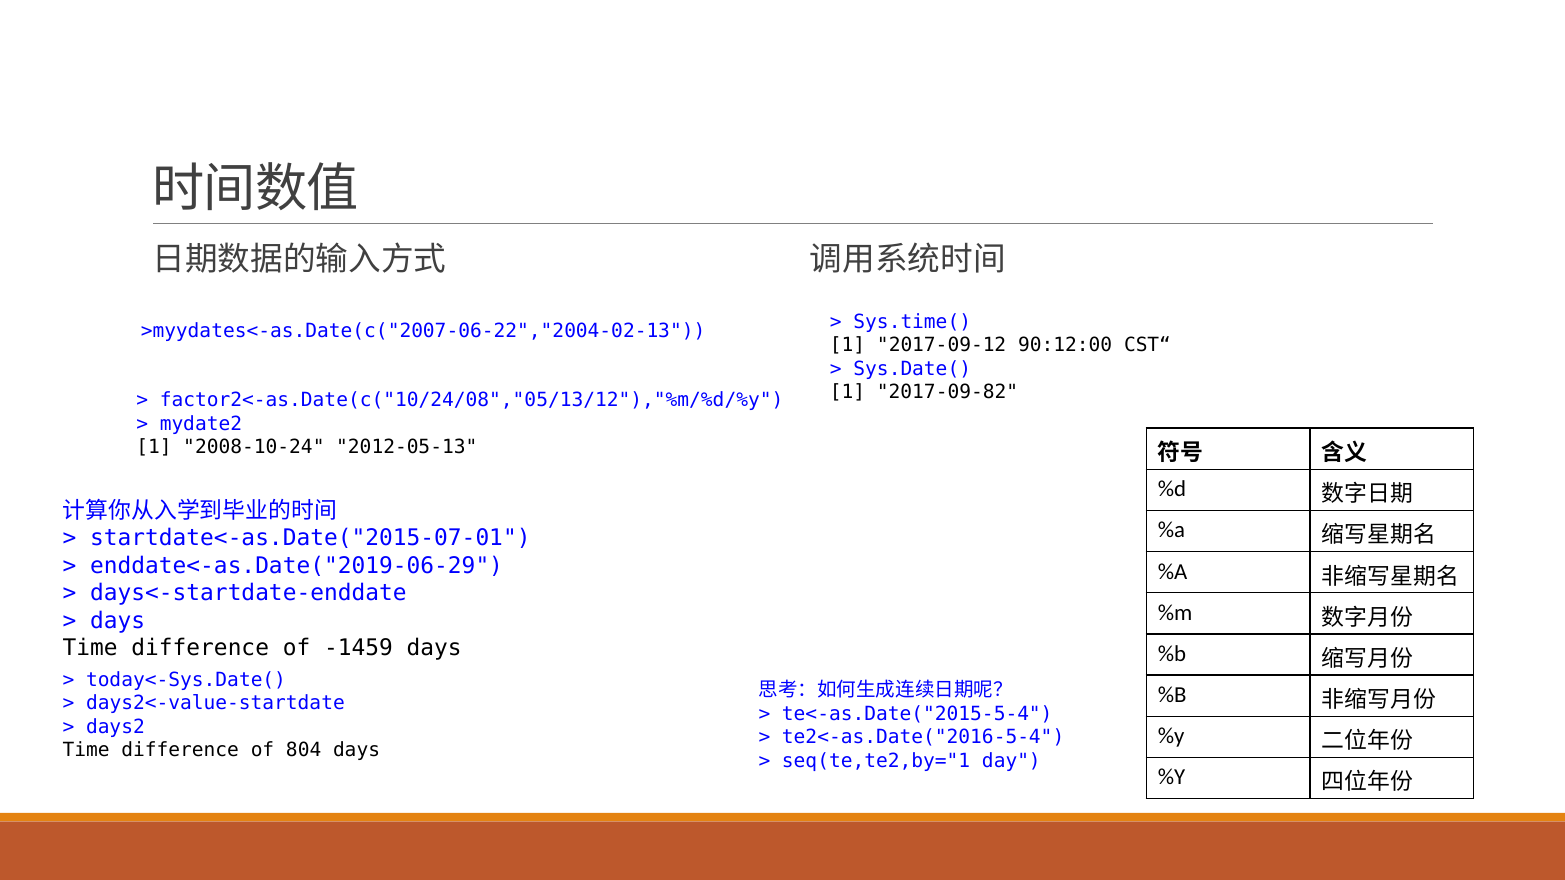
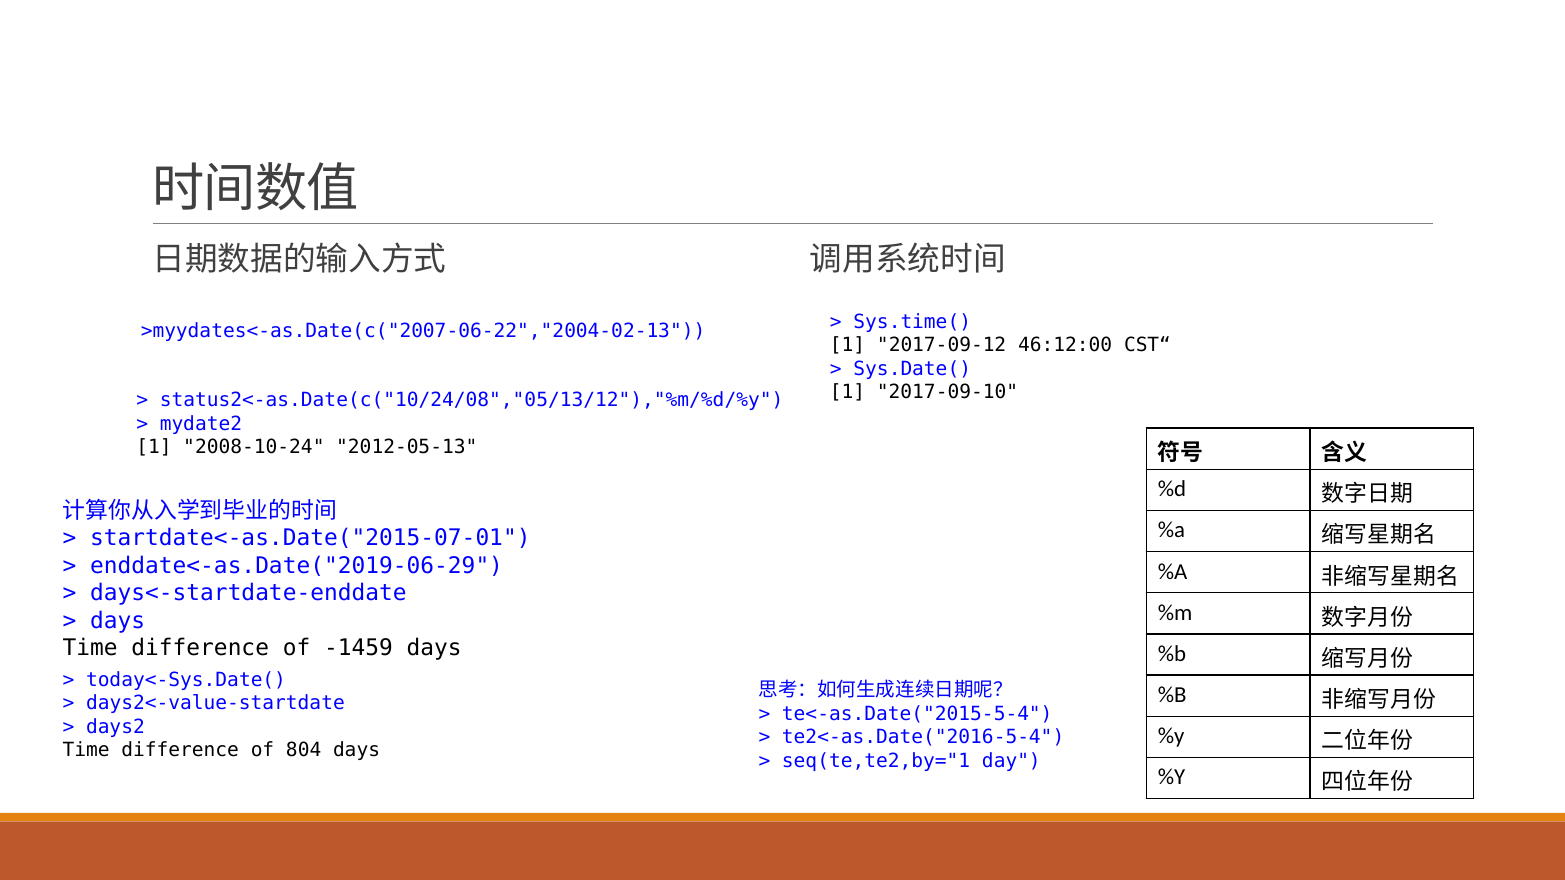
90:12:00: 90:12:00 -> 46:12:00
2017-09-82: 2017-09-82 -> 2017-09-10
factor2<-as.Date(c("10/24/08","05/13/12"),"%m/%d/%y: factor2<-as.Date(c("10/24/08","05/13/12"),"%m/%d/%y -> status2<-as.Date(c("10/24/08","05/13/12"),"%m/%d/%y
